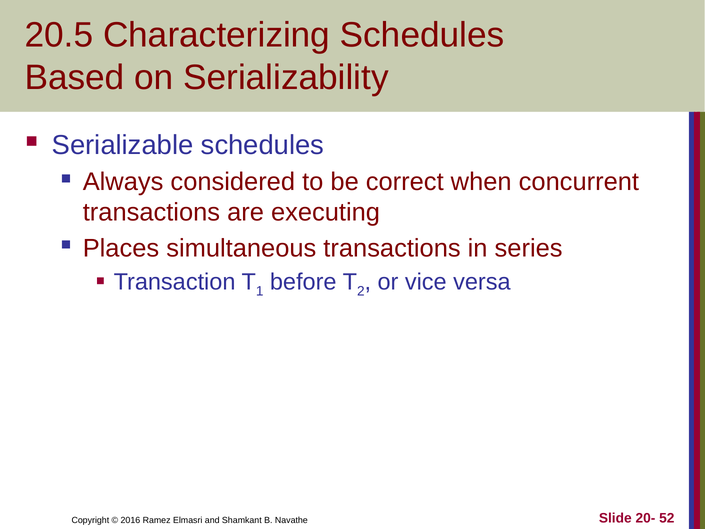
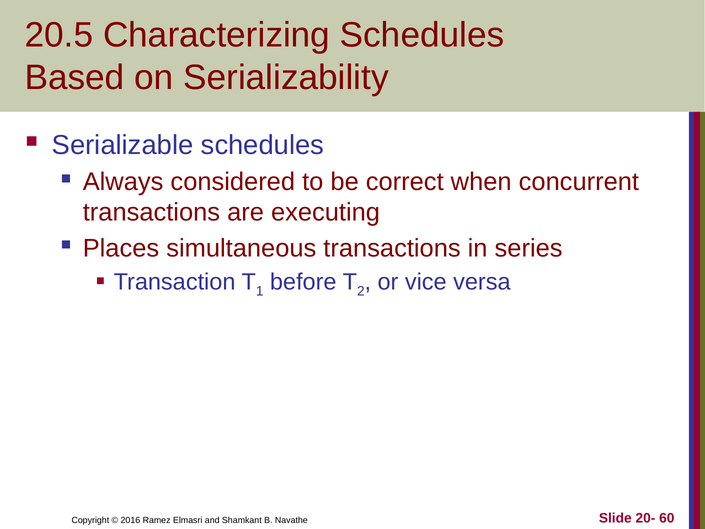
52: 52 -> 60
